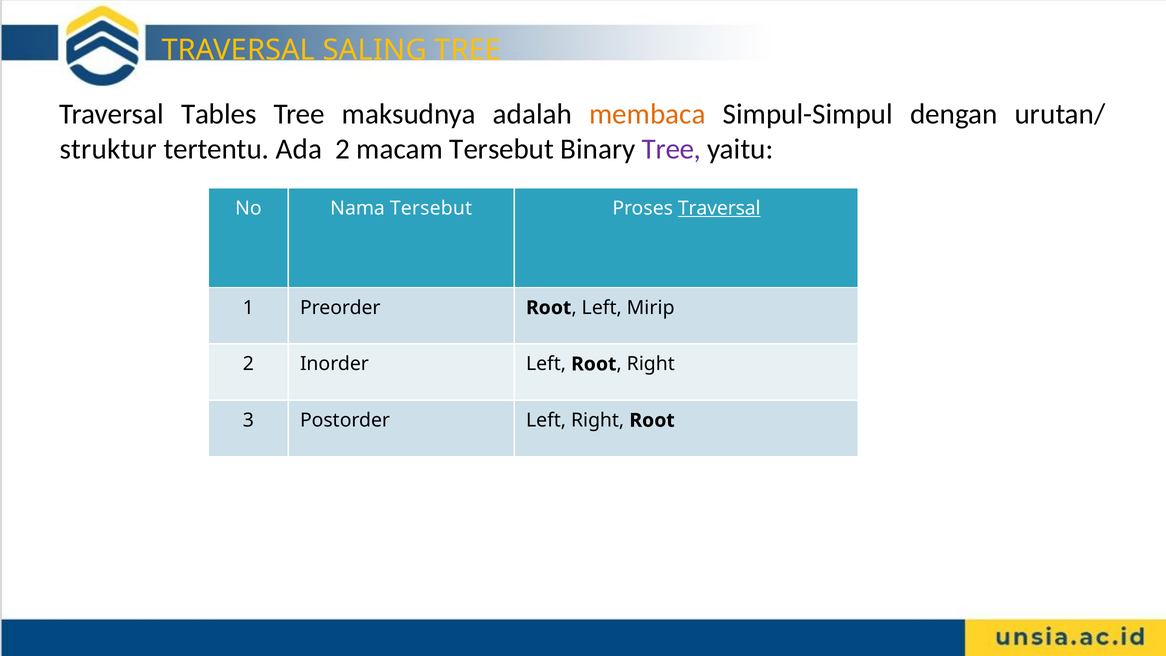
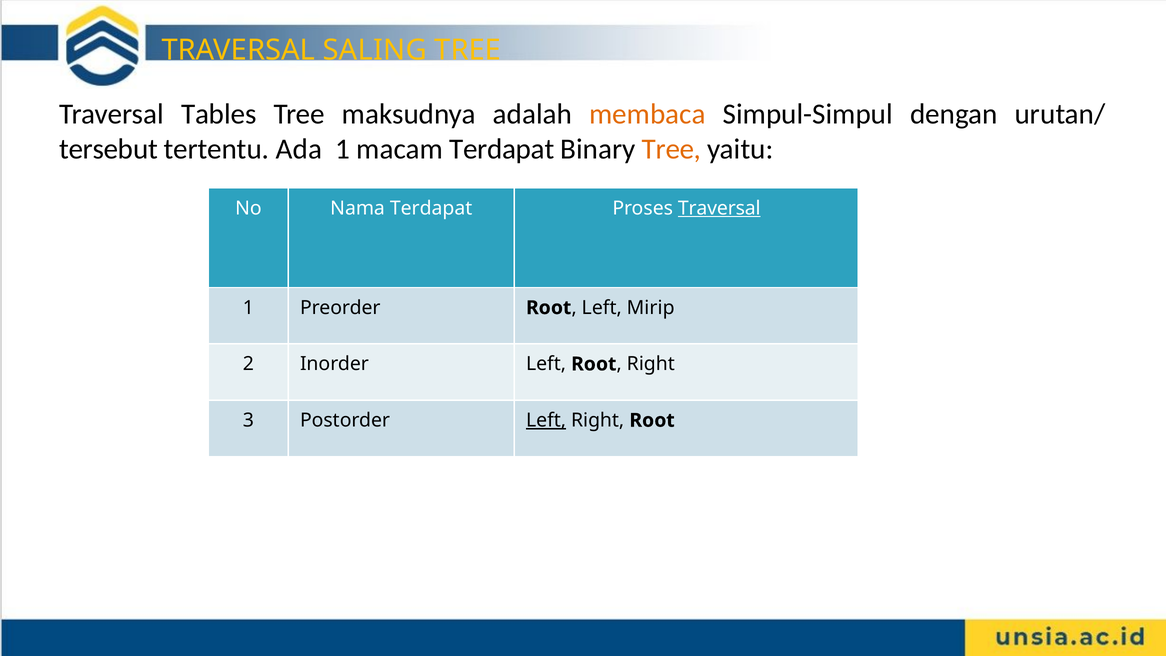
struktur: struktur -> tersebut
Ada 2: 2 -> 1
macam Tersebut: Tersebut -> Terdapat
Tree at (672, 149) colour: purple -> orange
Nama Tersebut: Tersebut -> Terdapat
Left at (546, 420) underline: none -> present
